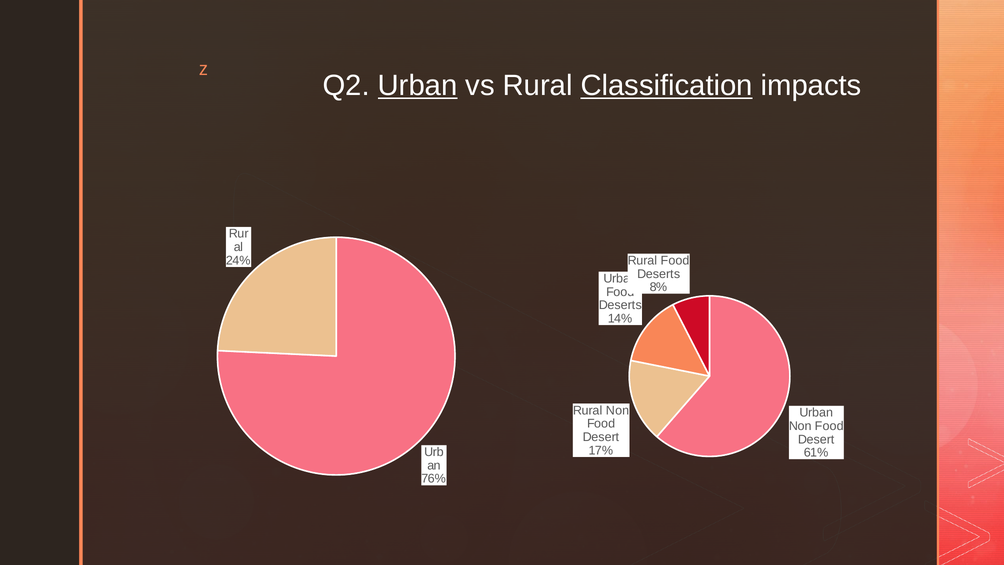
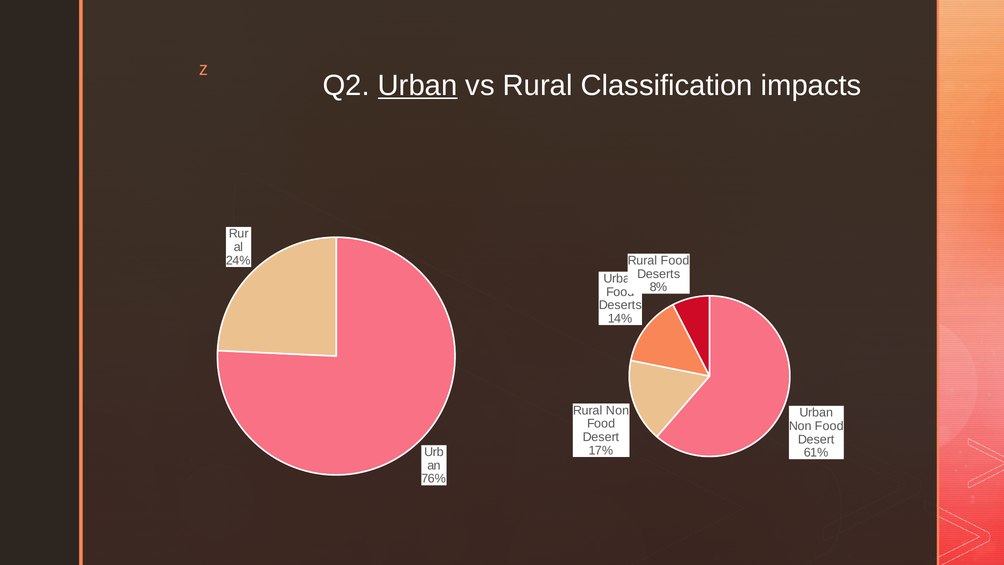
Classification underline: present -> none
